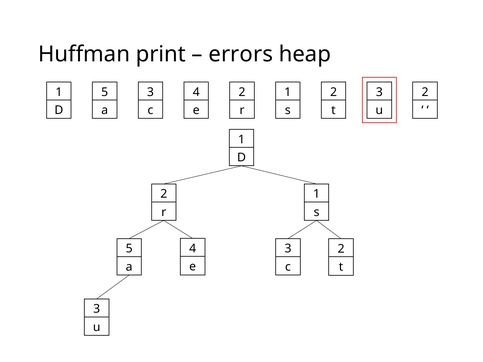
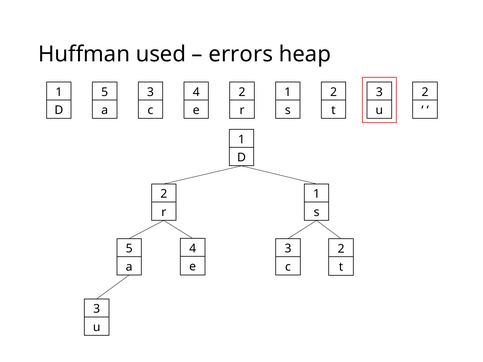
print: print -> used
